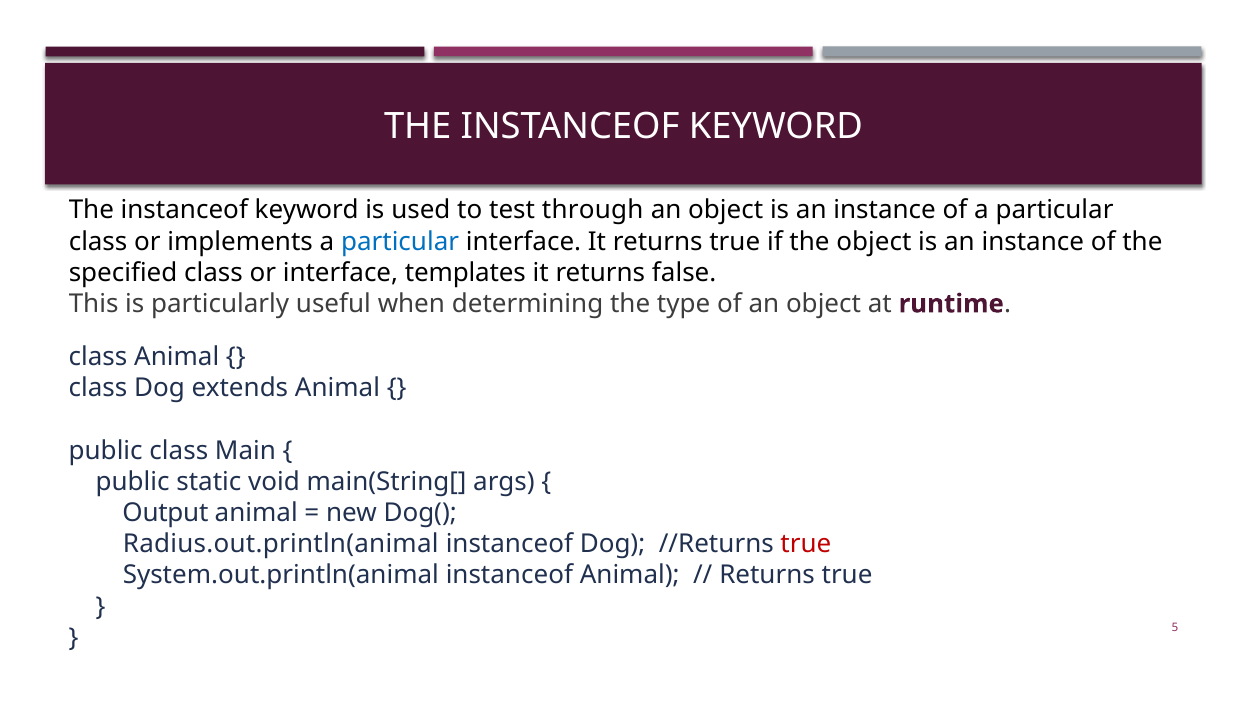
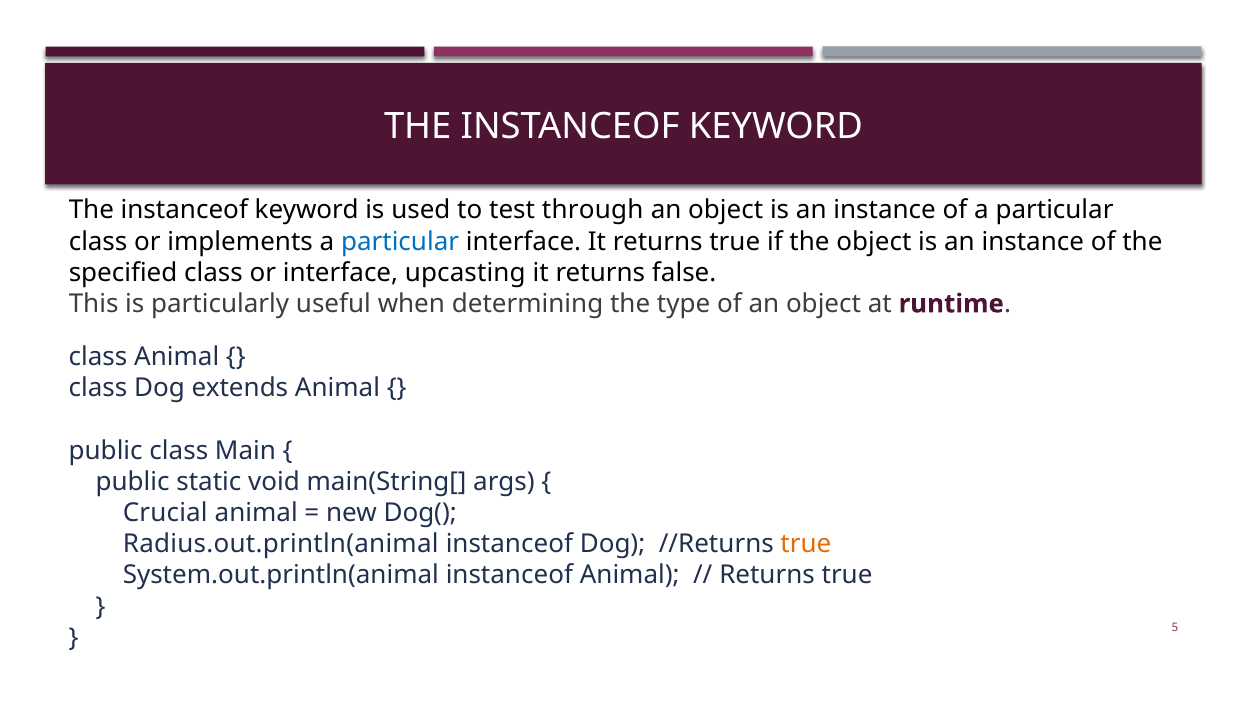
templates: templates -> upcasting
Output: Output -> Crucial
true at (806, 545) colour: red -> orange
